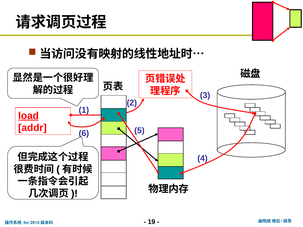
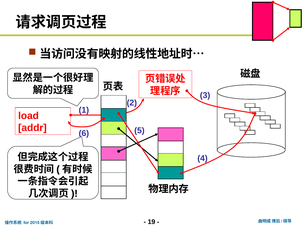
load underline: present -> none
